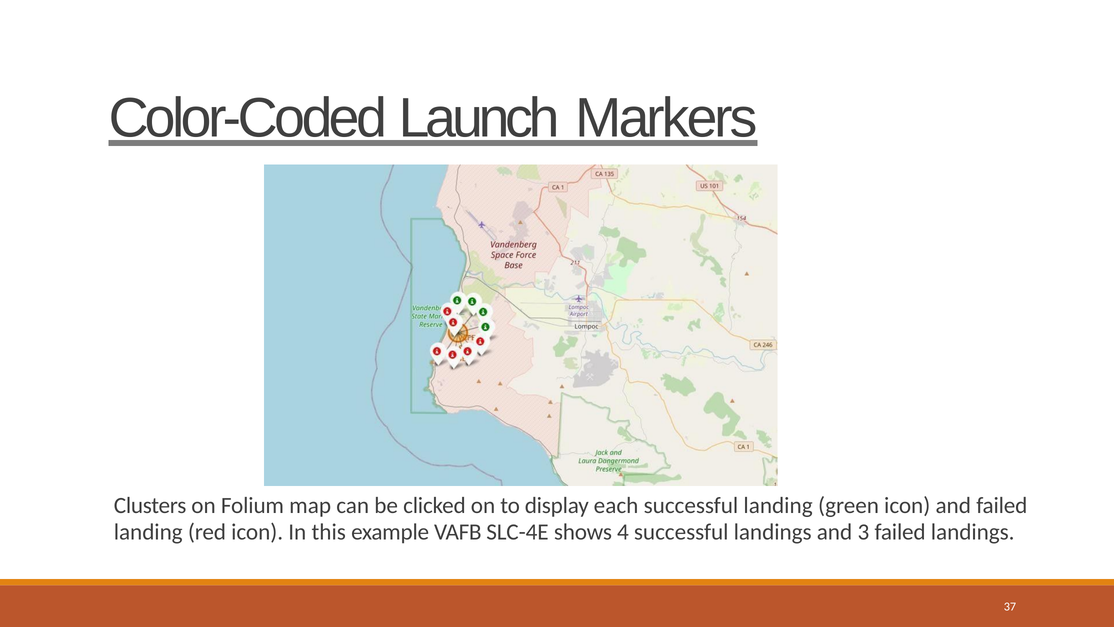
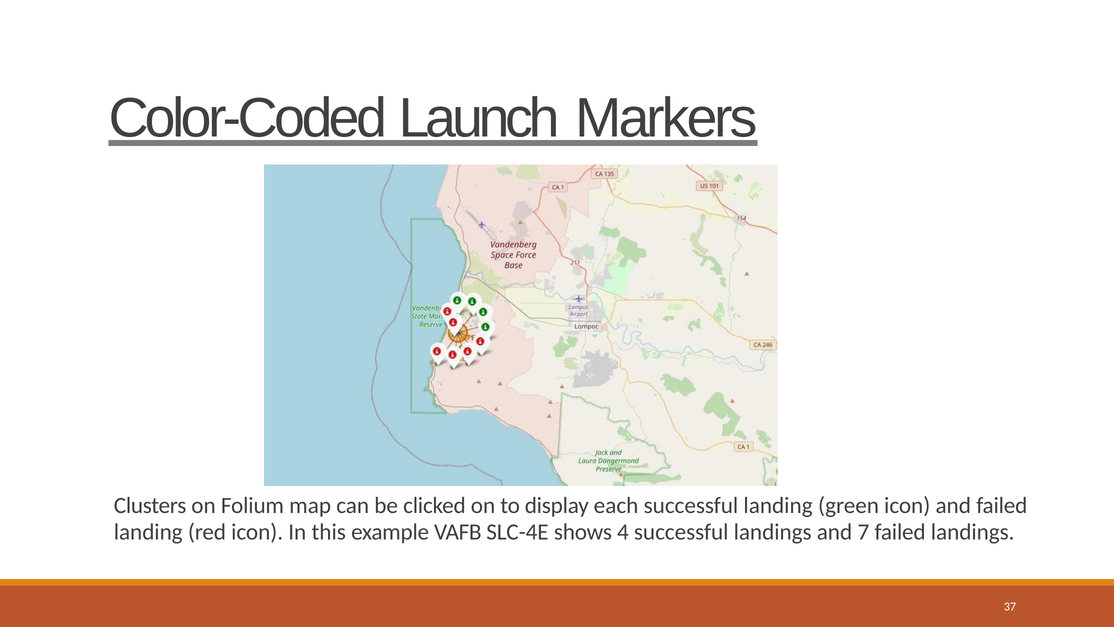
3: 3 -> 7
